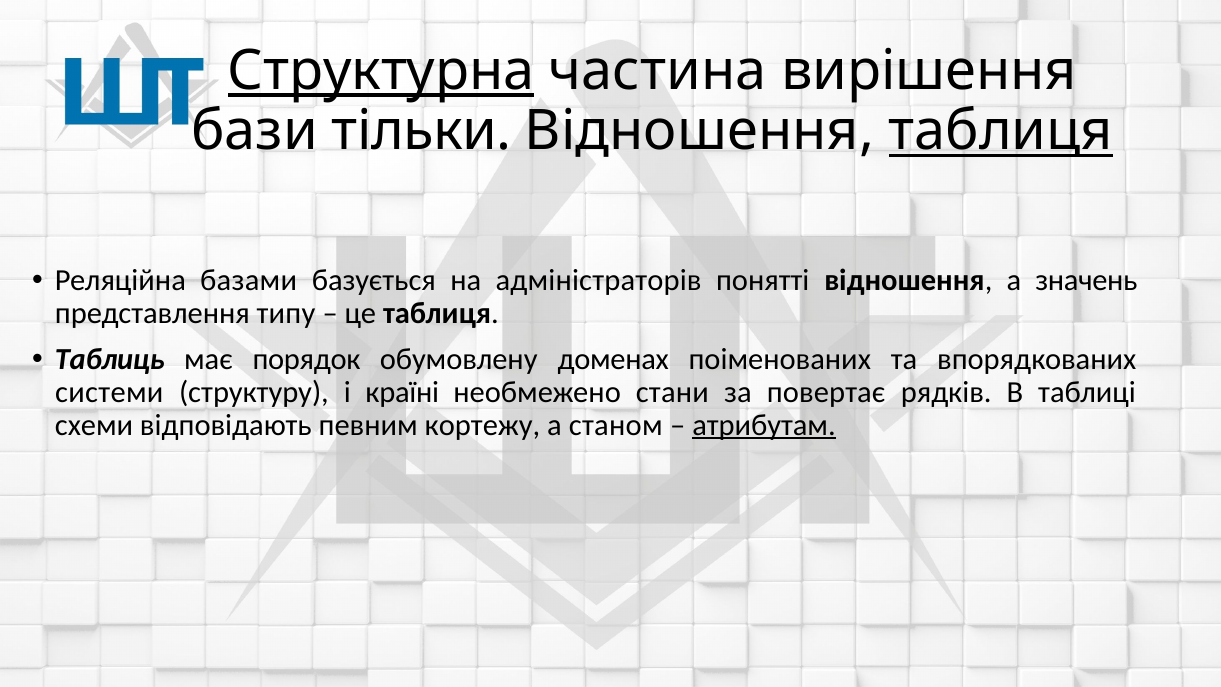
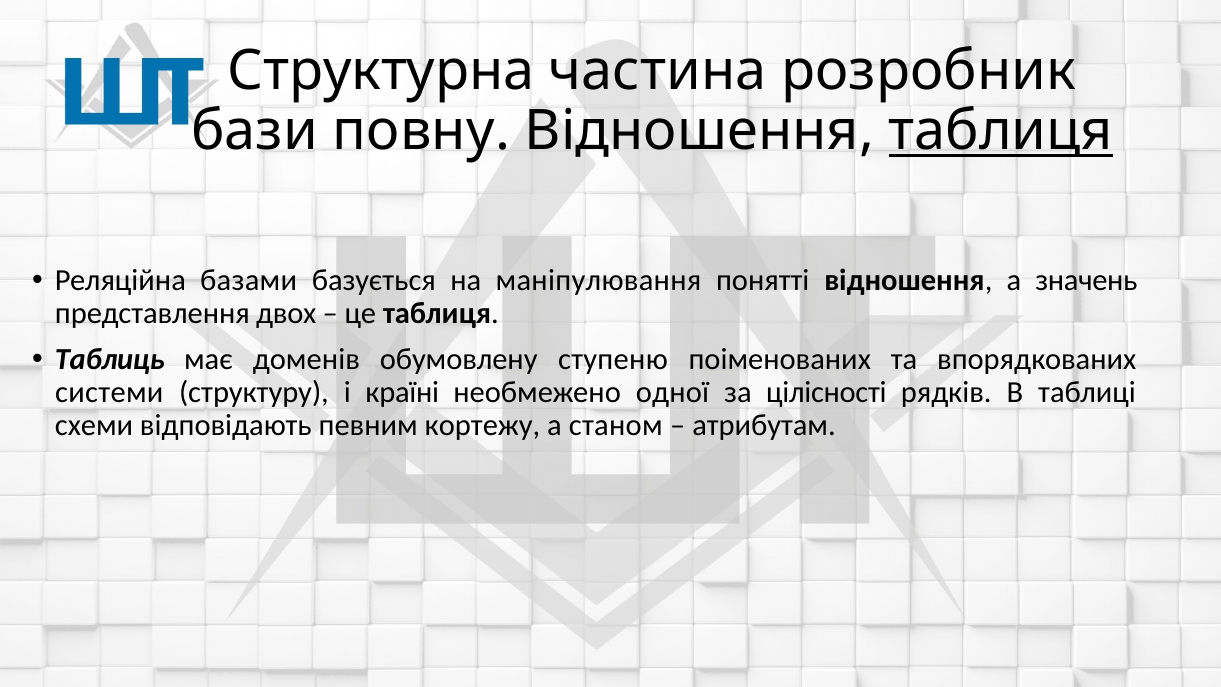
Структурна underline: present -> none
вирішення: вирішення -> розробник
тільки: тільки -> повну
адміністраторів: адміністраторів -> маніпулювання
типу: типу -> двох
порядок: порядок -> доменів
доменах: доменах -> ступеню
стани: стани -> одної
повертає: повертає -> цілісності
атрибутам underline: present -> none
